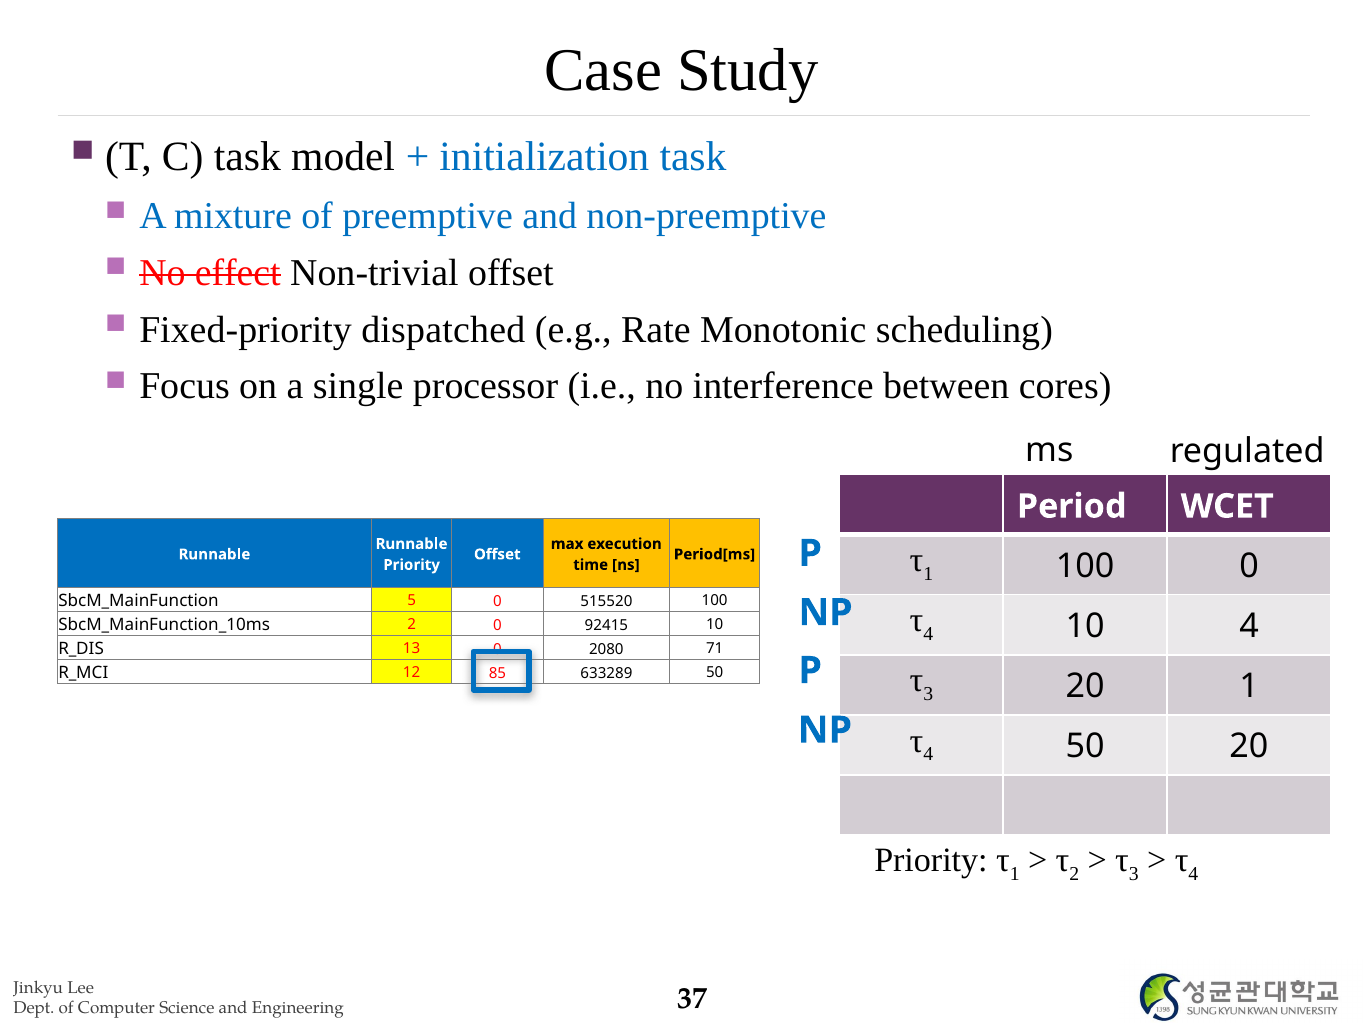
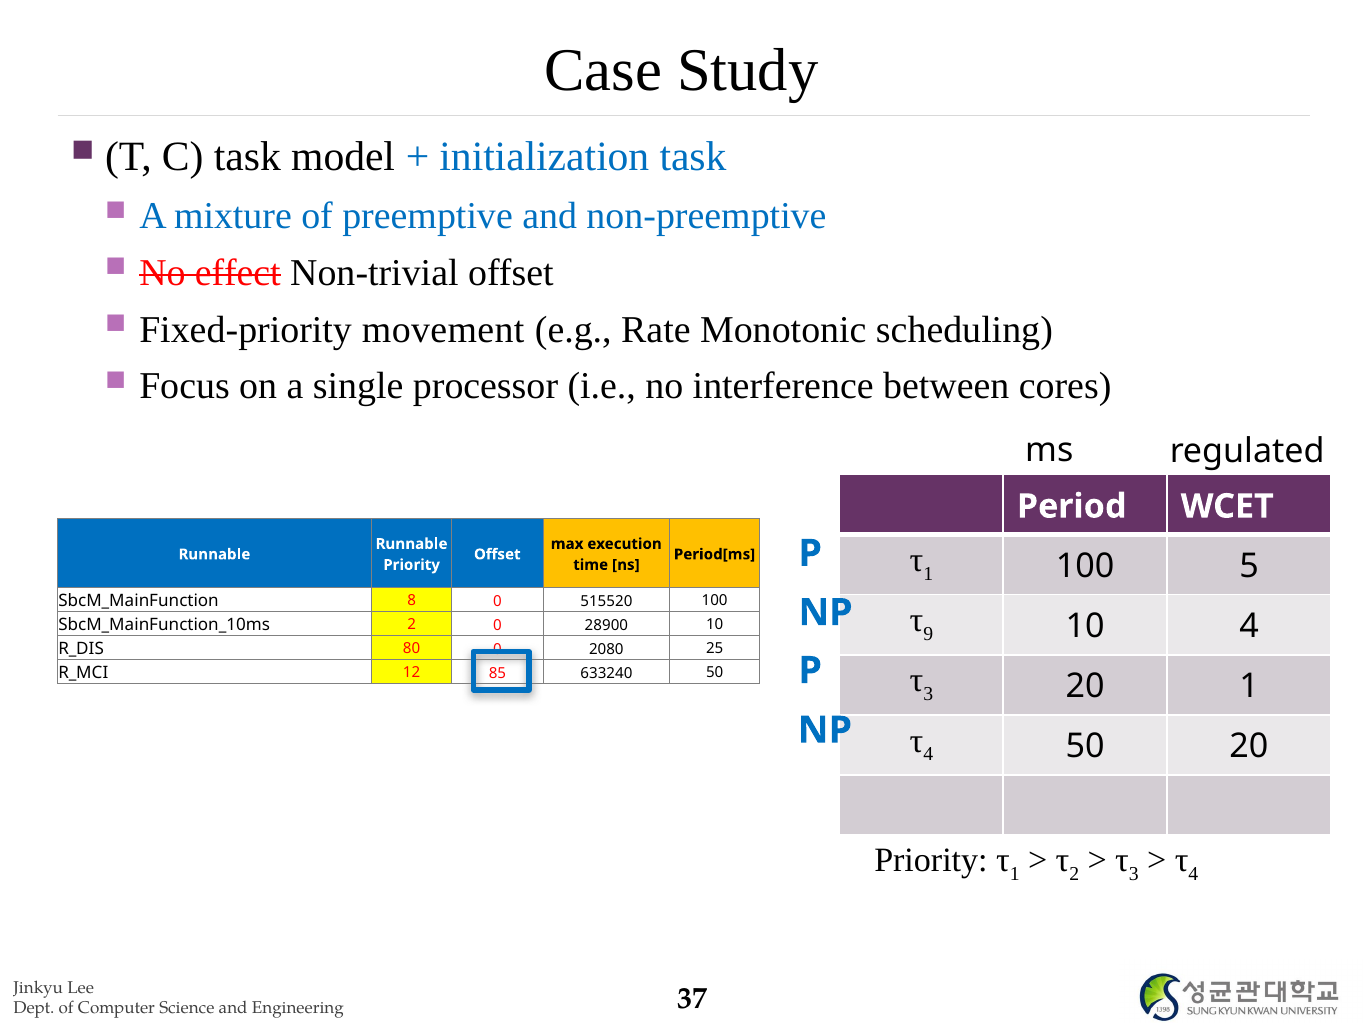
dispatched: dispatched -> movement
100 0: 0 -> 5
5: 5 -> 8
4 at (928, 633): 4 -> 9
92415: 92415 -> 28900
13: 13 -> 80
71: 71 -> 25
633289: 633289 -> 633240
